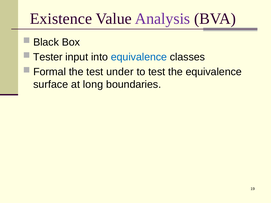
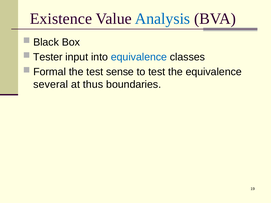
Analysis colour: purple -> blue
under: under -> sense
surface: surface -> several
long: long -> thus
